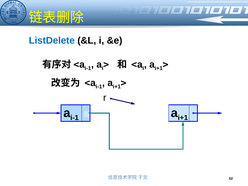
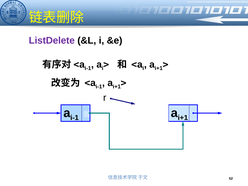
ListDelete colour: blue -> purple
